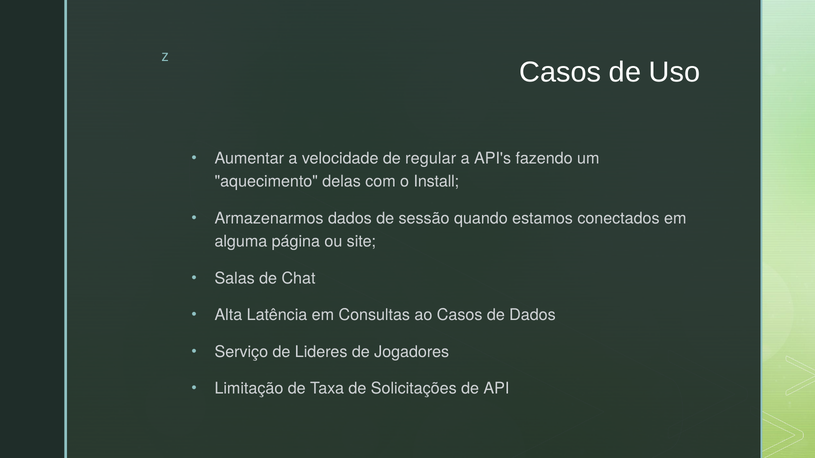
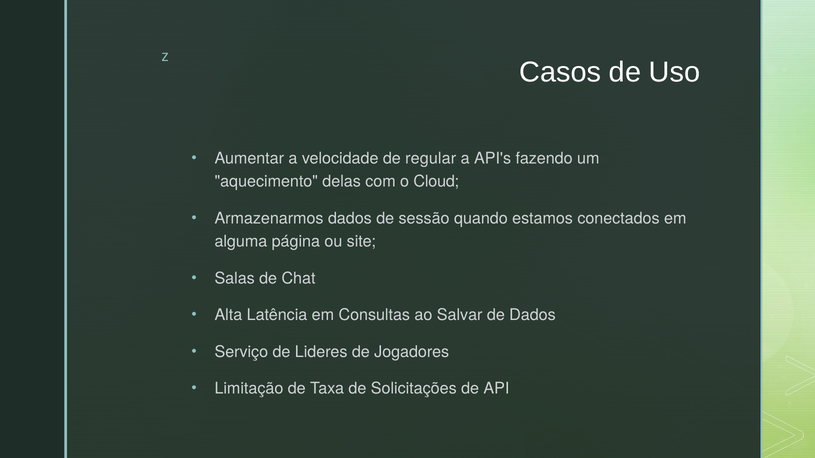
Install: Install -> Cloud
ao Casos: Casos -> Salvar
